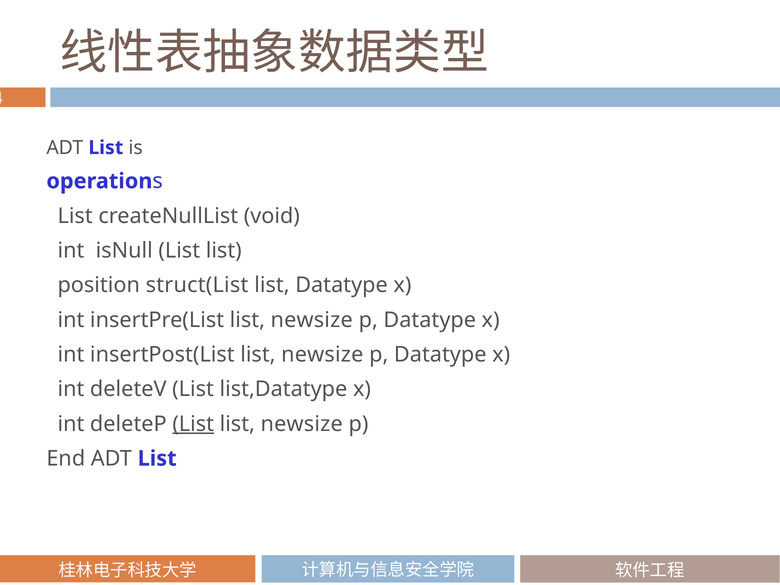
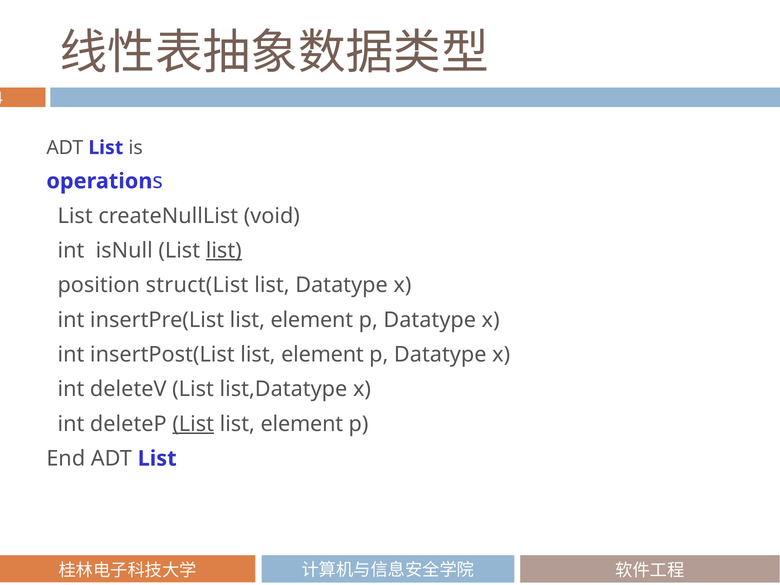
list at (224, 251) underline: none -> present
insertPre(List list newsize: newsize -> element
insertPost(List list newsize: newsize -> element
newsize at (302, 424): newsize -> element
